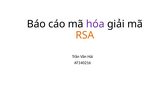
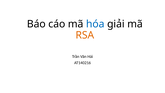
hóa colour: purple -> blue
